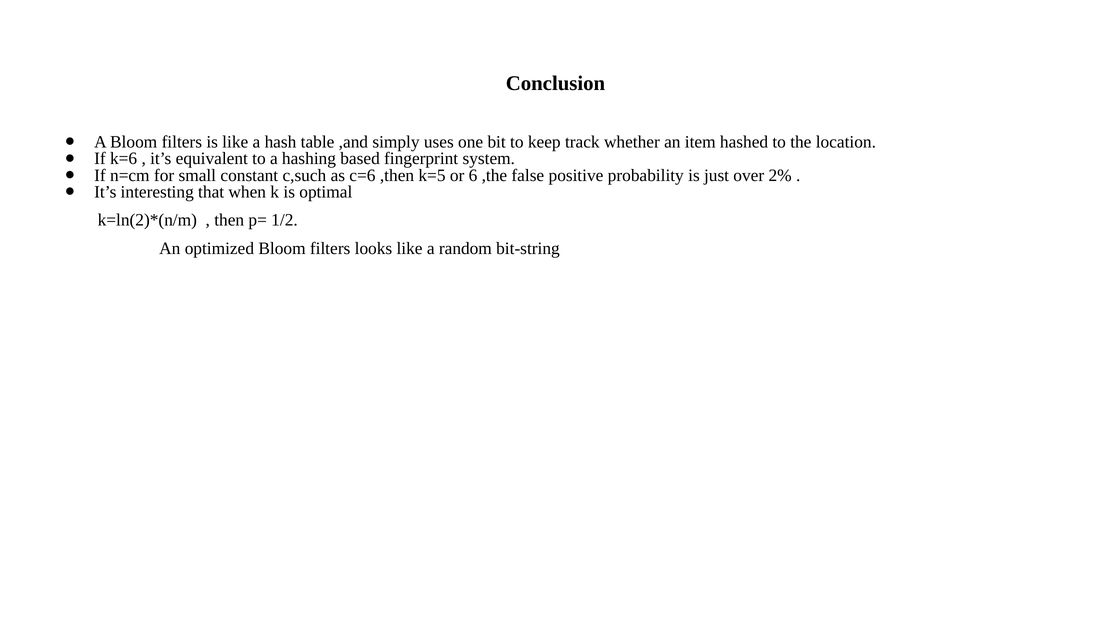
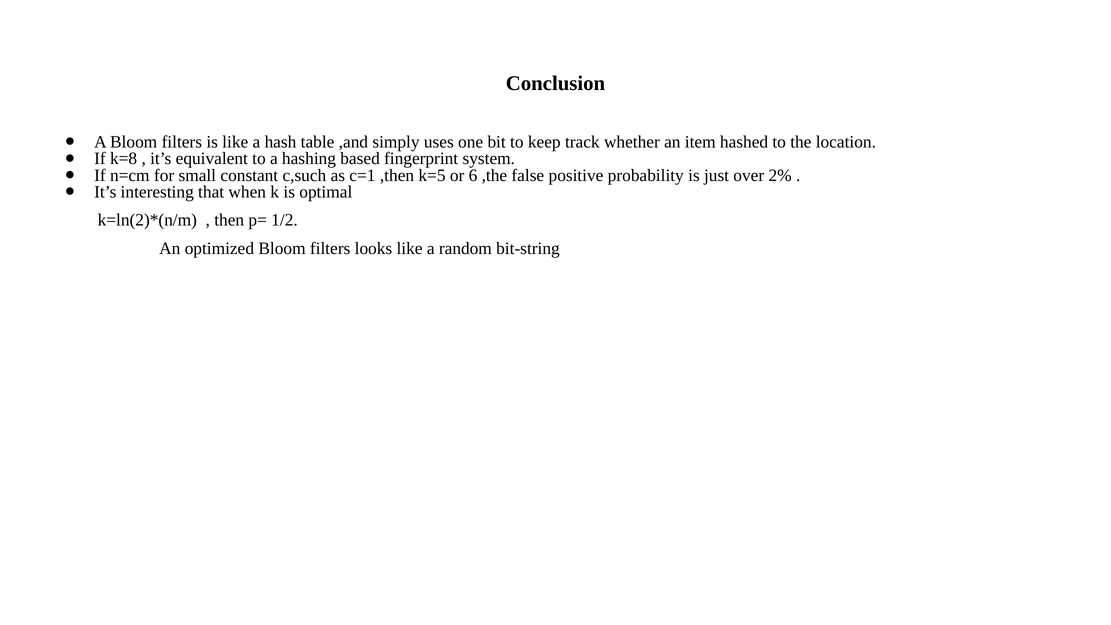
k=6: k=6 -> k=8
c=6: c=6 -> c=1
